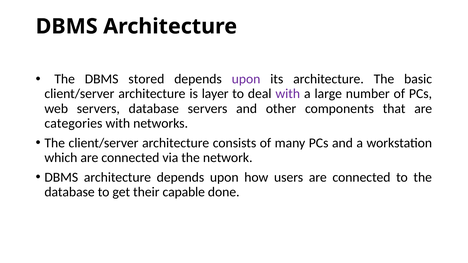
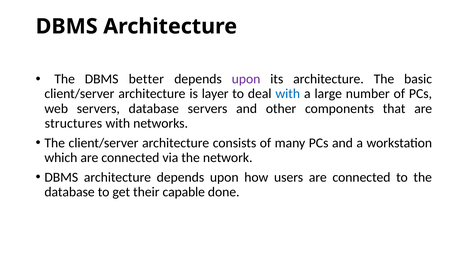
stored: stored -> better
with at (288, 94) colour: purple -> blue
categories: categories -> structures
